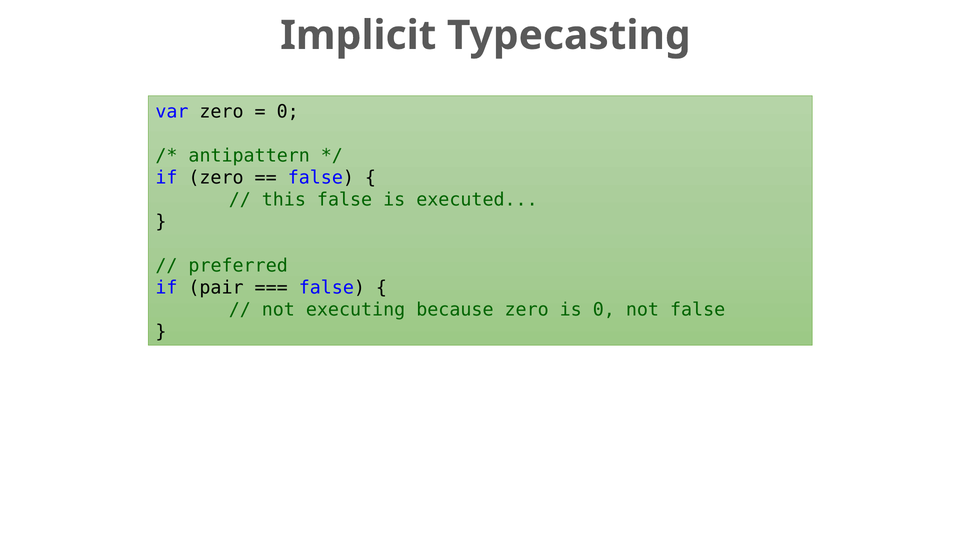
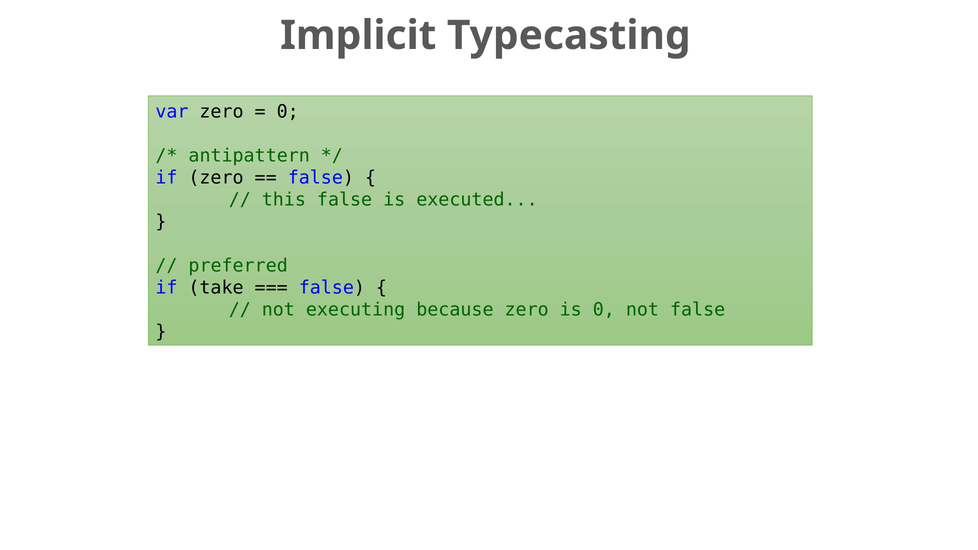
pair: pair -> take
